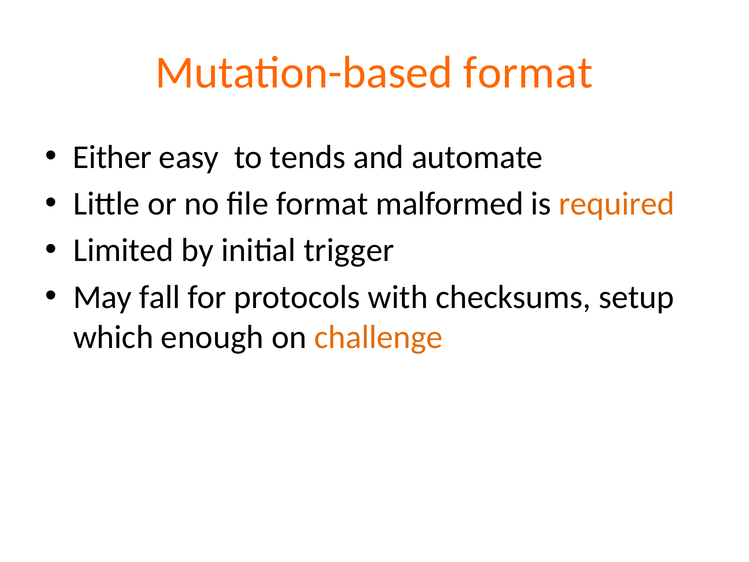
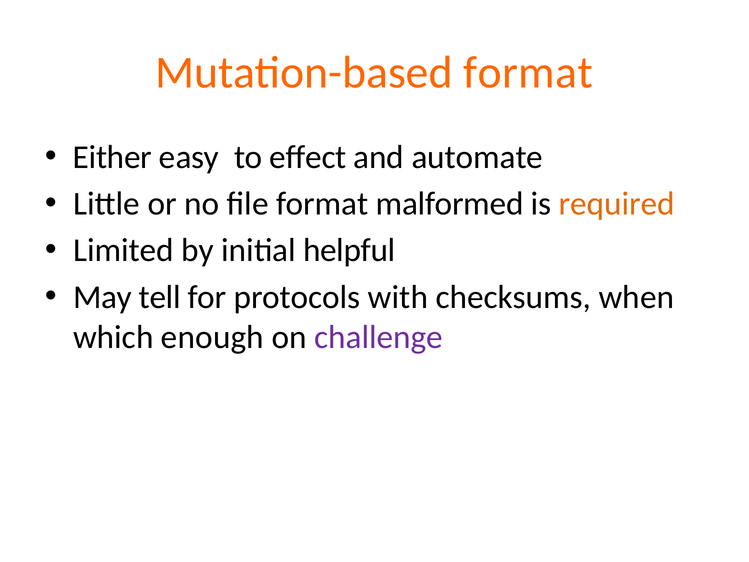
tends: tends -> effect
trigger: trigger -> helpful
fall: fall -> tell
setup: setup -> when
challenge colour: orange -> purple
